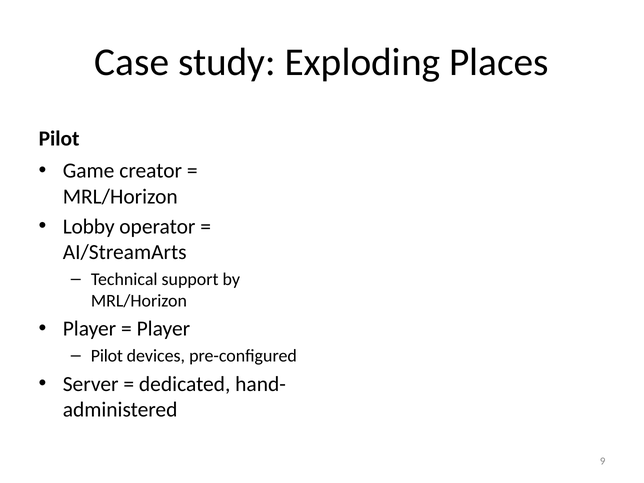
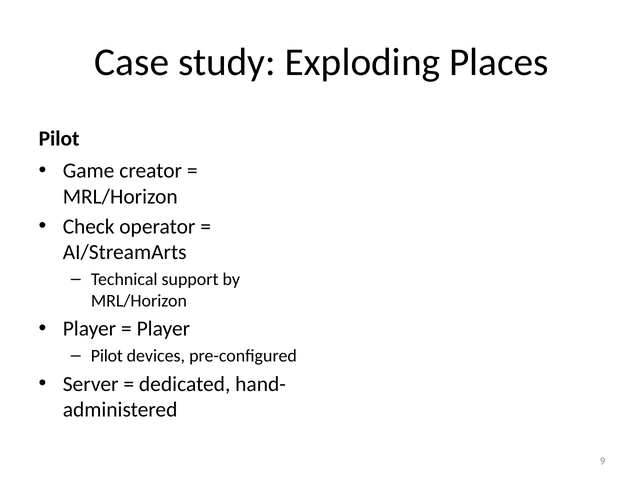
Lobby: Lobby -> Check
